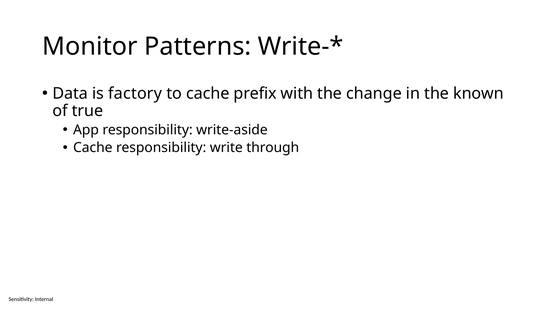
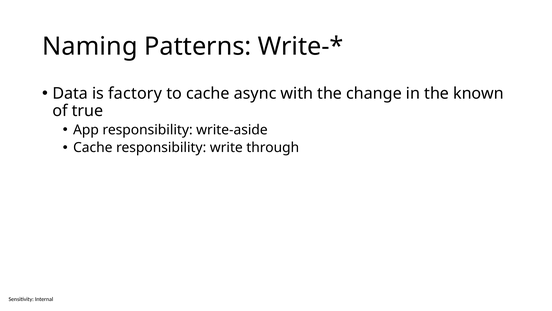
Monitor: Monitor -> Naming
prefix: prefix -> async
